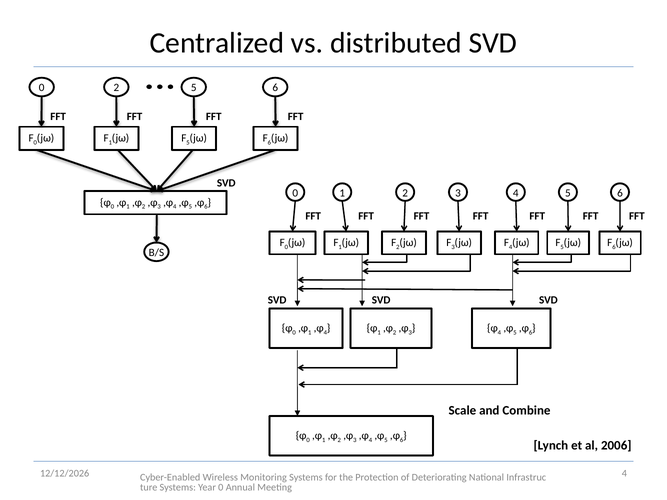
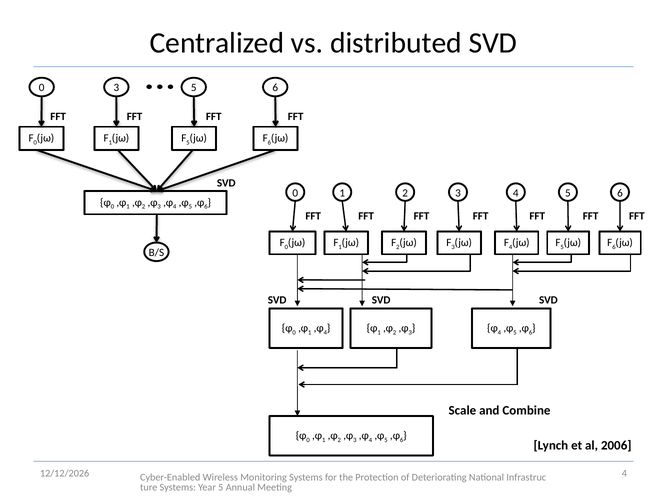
0 2: 2 -> 3
Year 0: 0 -> 5
